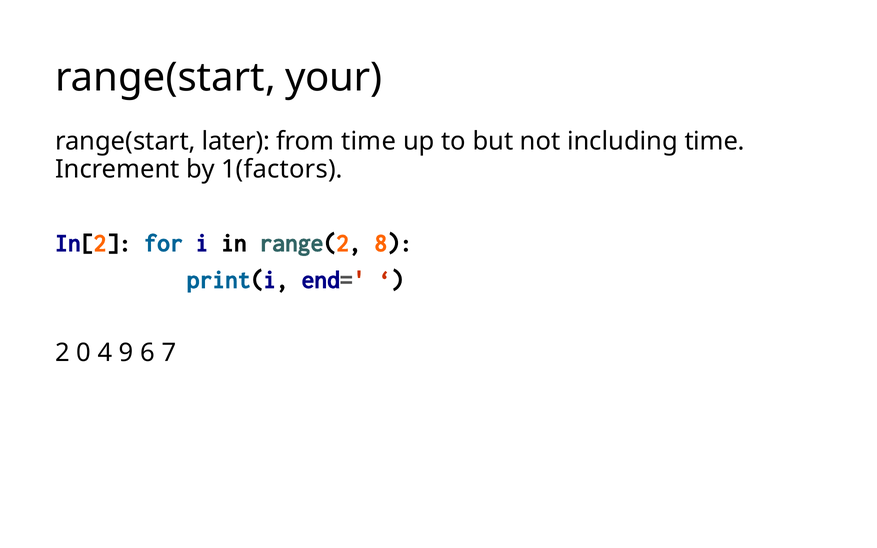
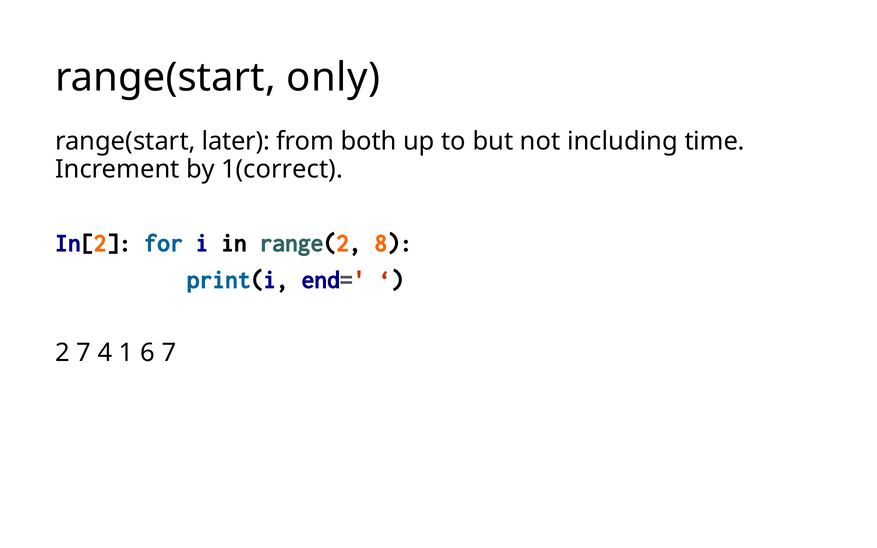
your: your -> only
from time: time -> both
1(factors: 1(factors -> 1(correct
2 0: 0 -> 7
9: 9 -> 1
